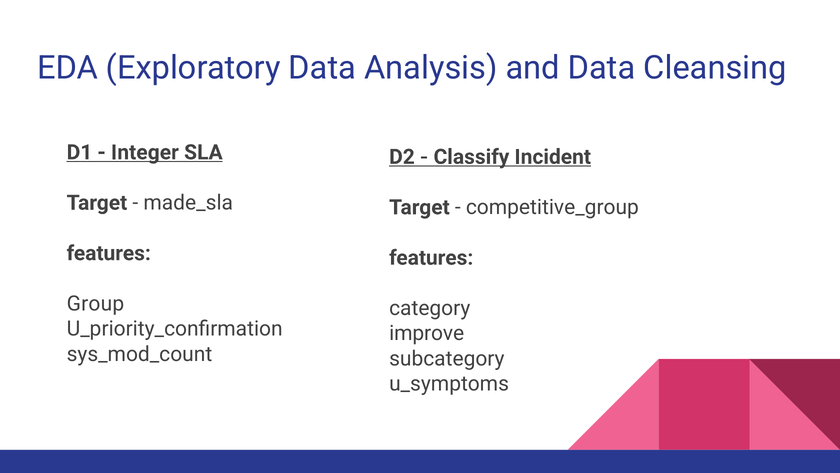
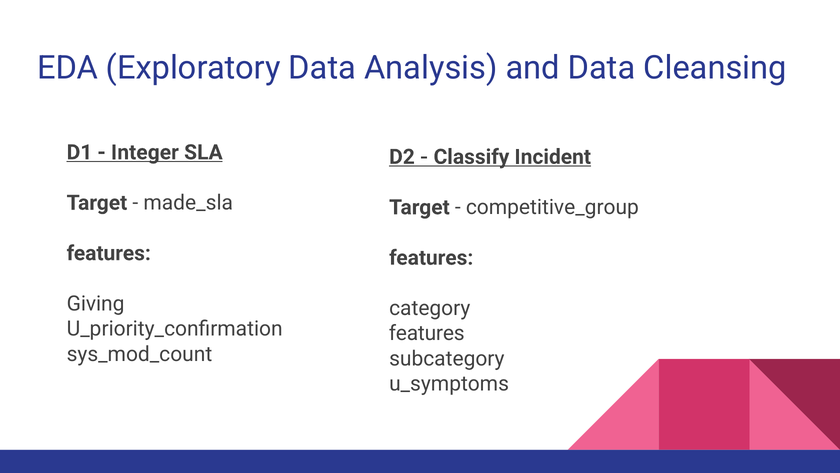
Group: Group -> Giving
improve at (427, 333): improve -> features
